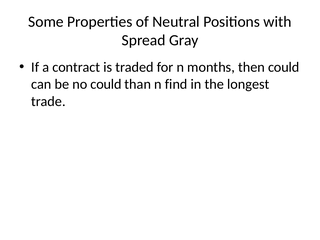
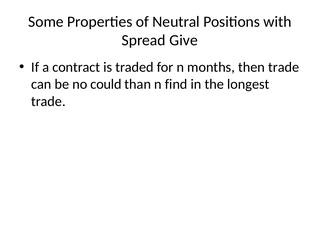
Gray: Gray -> Give
then could: could -> trade
